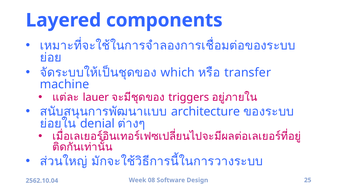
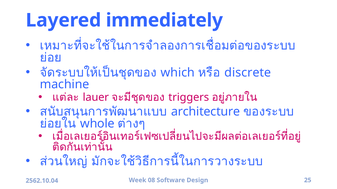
components: components -> immediately
transfer: transfer -> discrete
denial: denial -> whole
